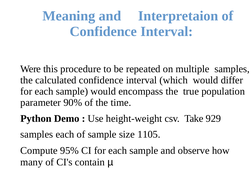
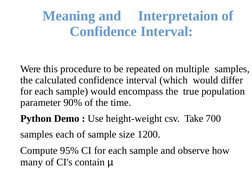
929: 929 -> 700
1105: 1105 -> 1200
